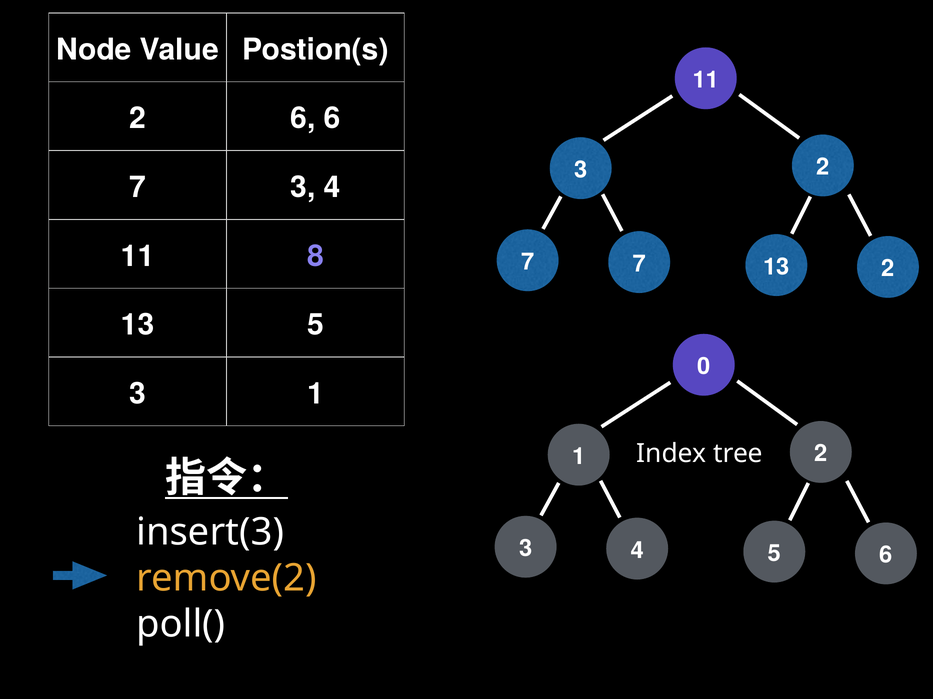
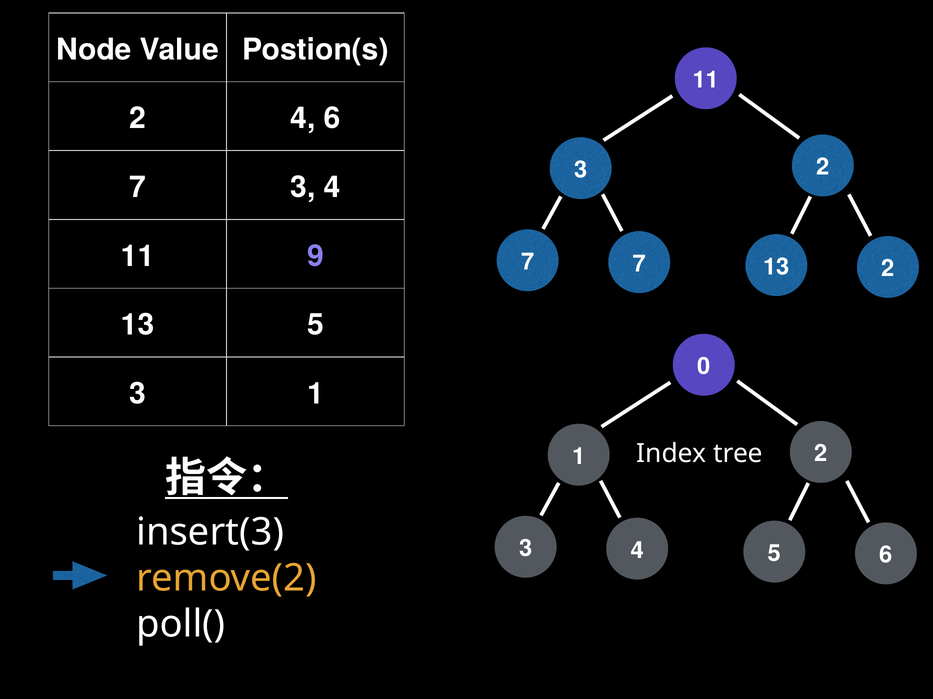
2 6: 6 -> 4
8: 8 -> 9
